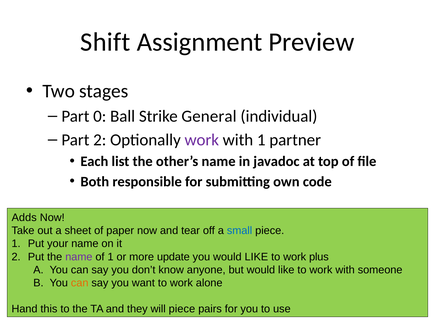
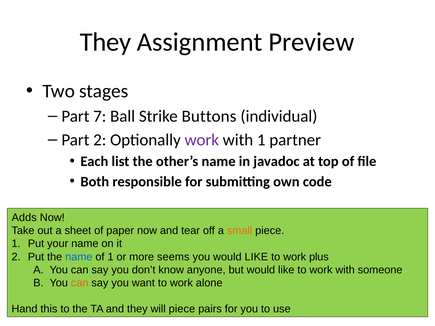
Shift at (105, 42): Shift -> They
0: 0 -> 7
General: General -> Buttons
small colour: blue -> orange
name at (79, 257) colour: purple -> blue
update: update -> seems
